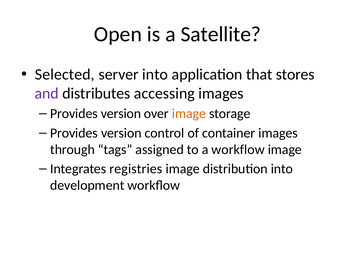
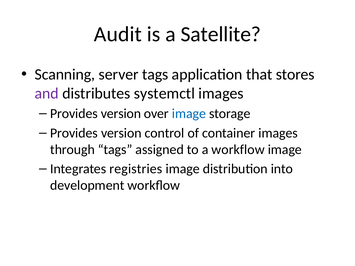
Open: Open -> Audit
Selected: Selected -> Scanning
server into: into -> tags
accessing: accessing -> systemctl
image at (189, 114) colour: orange -> blue
